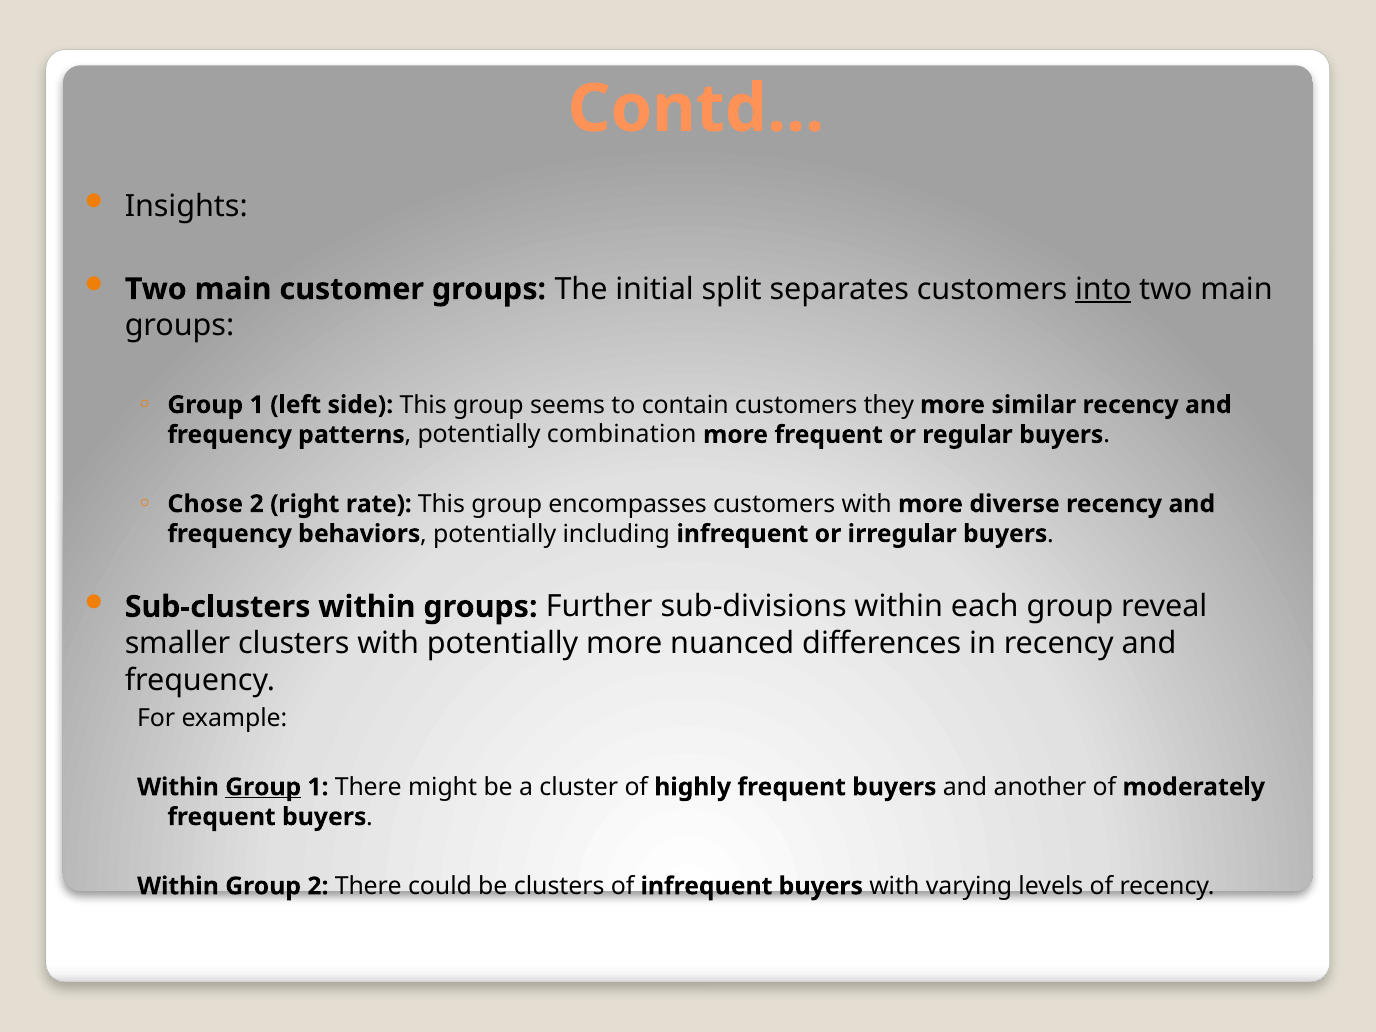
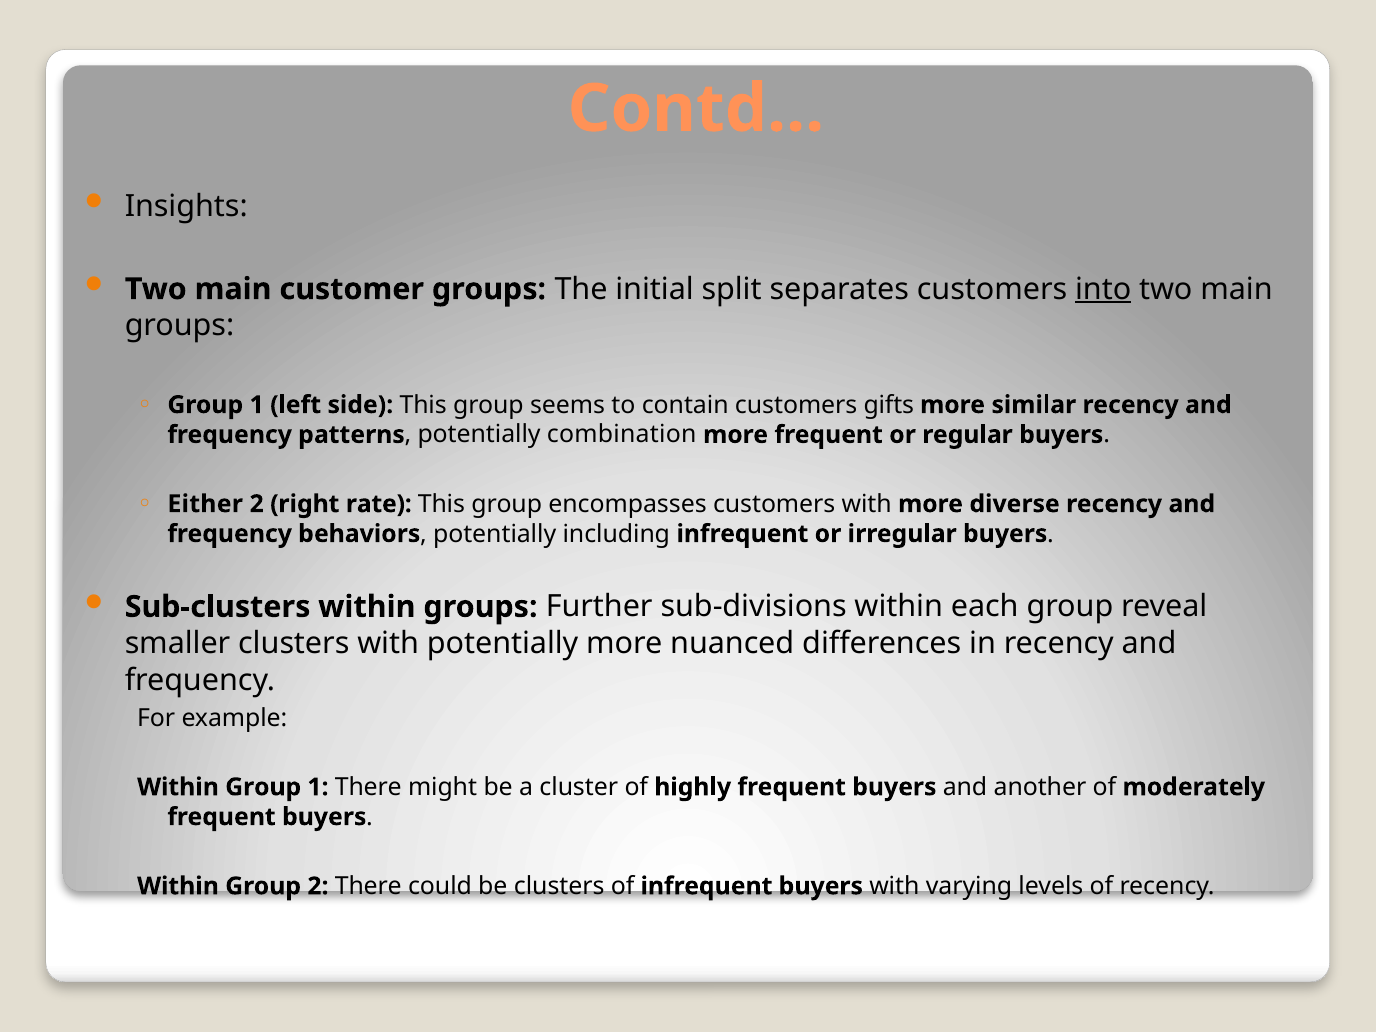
they: they -> gifts
Chose: Chose -> Either
Group at (263, 787) underline: present -> none
